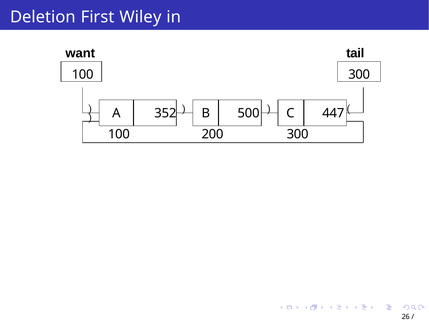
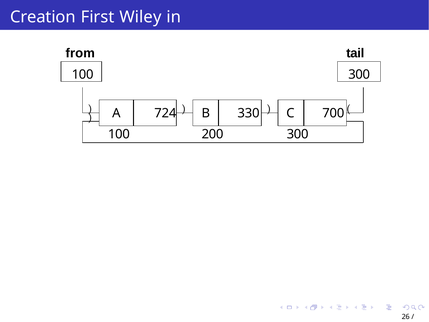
Deletion: Deletion -> Creation
want: want -> from
500: 500 -> 330
447: 447 -> 700
352: 352 -> 724
